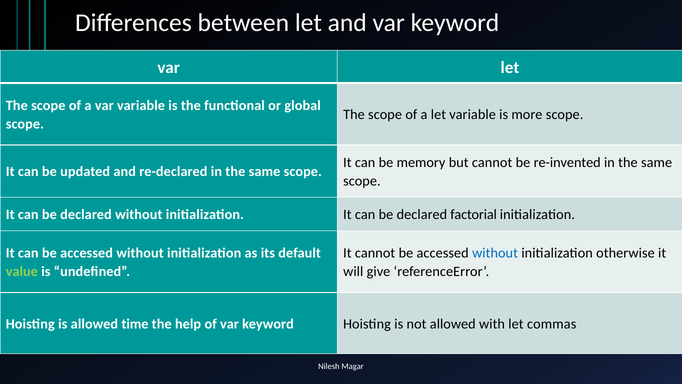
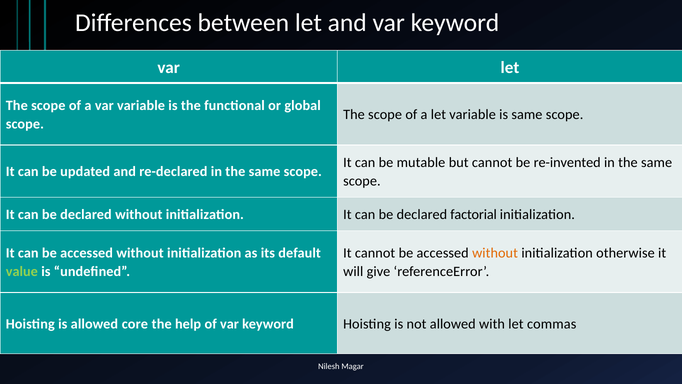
is more: more -> same
memory: memory -> mutable
without at (495, 253) colour: blue -> orange
time: time -> core
